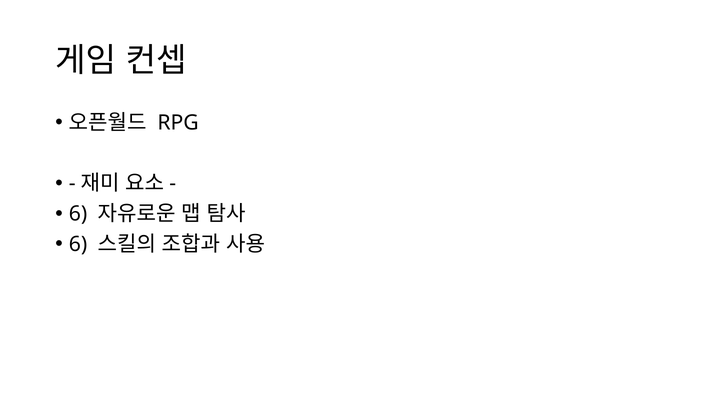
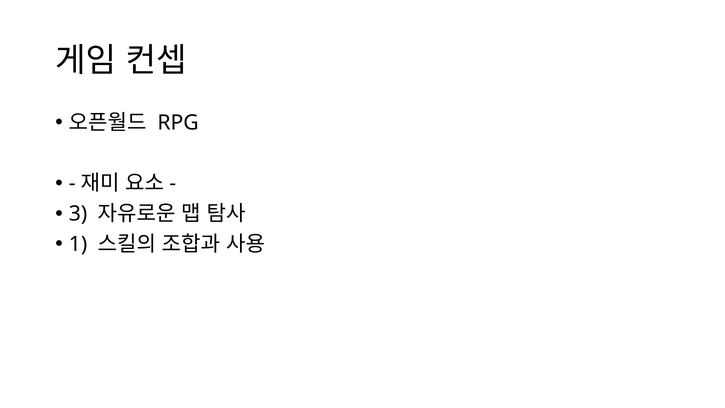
6 at (78, 214): 6 -> 3
6 at (78, 244): 6 -> 1
